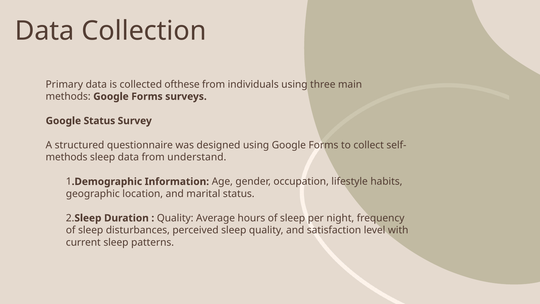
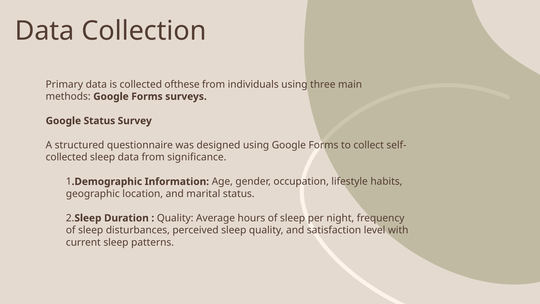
methods at (67, 157): methods -> collected
understand: understand -> significance
